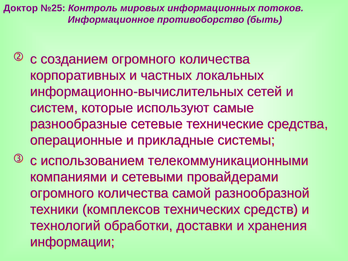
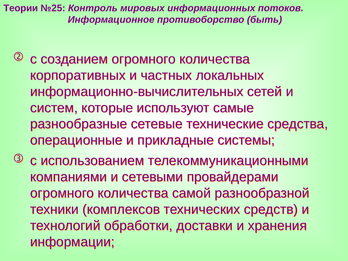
Доктор: Доктор -> Теории
